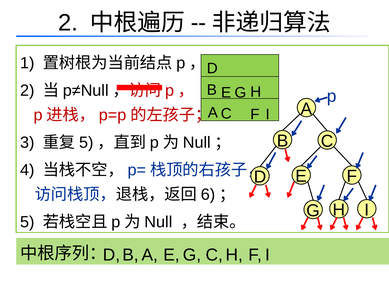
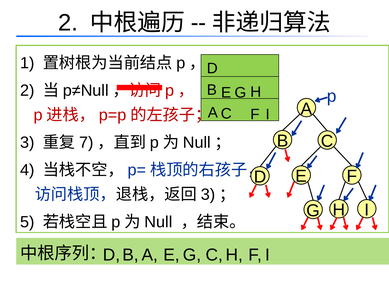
5 at (86, 142): 5 -> 7
6 at (208, 194): 6 -> 3
